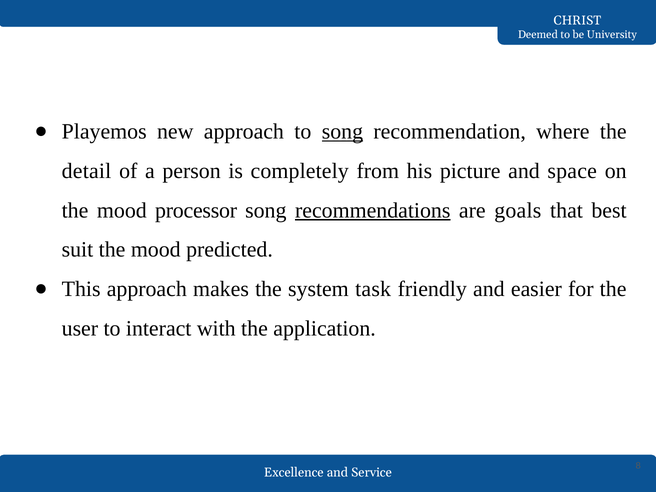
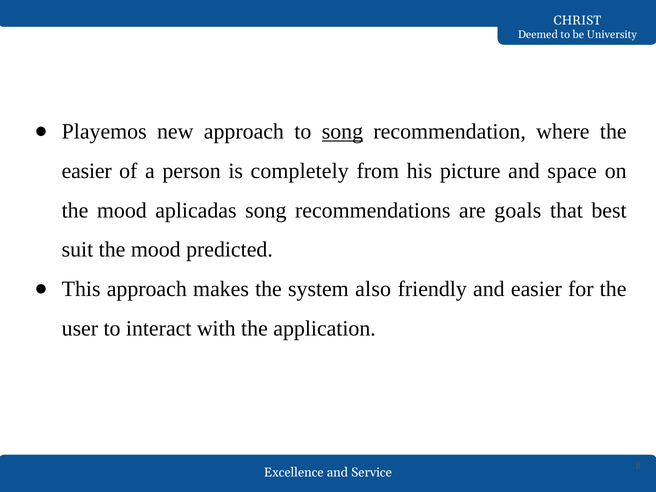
detail at (87, 171): detail -> easier
processor: processor -> aplicadas
recommendations underline: present -> none
task: task -> also
